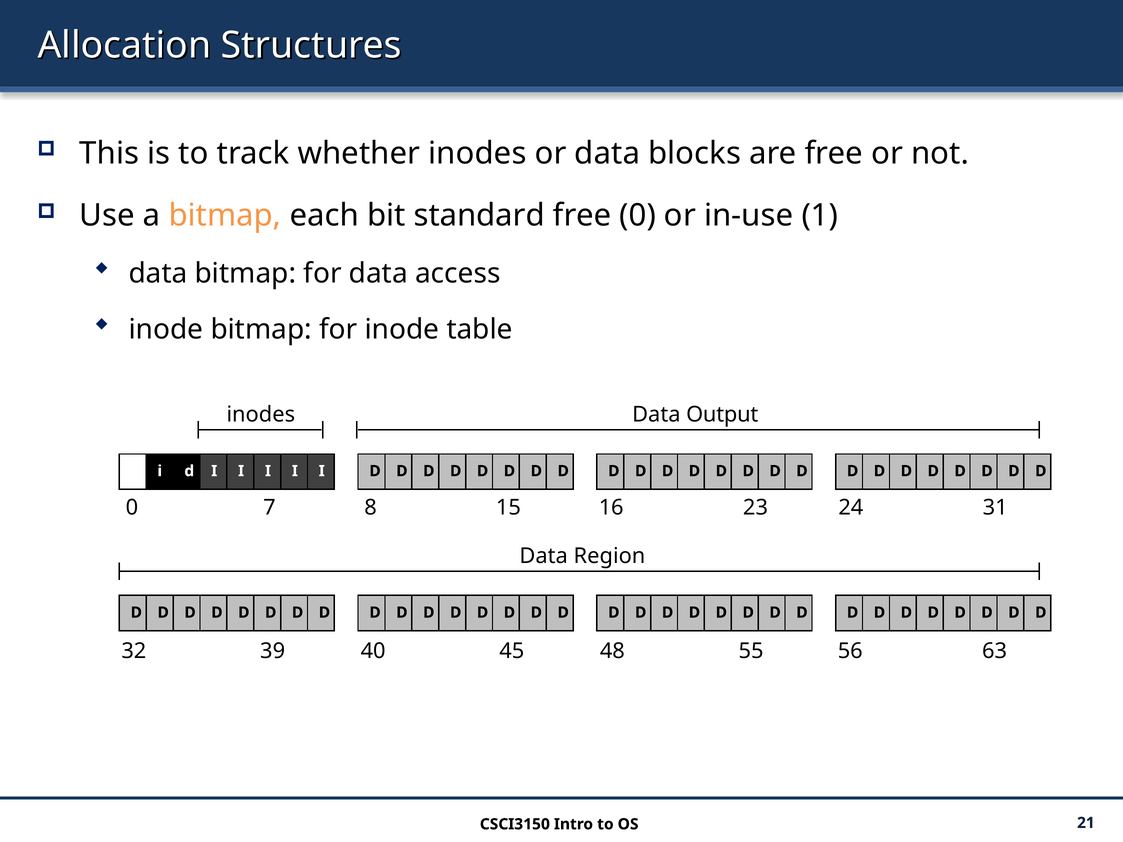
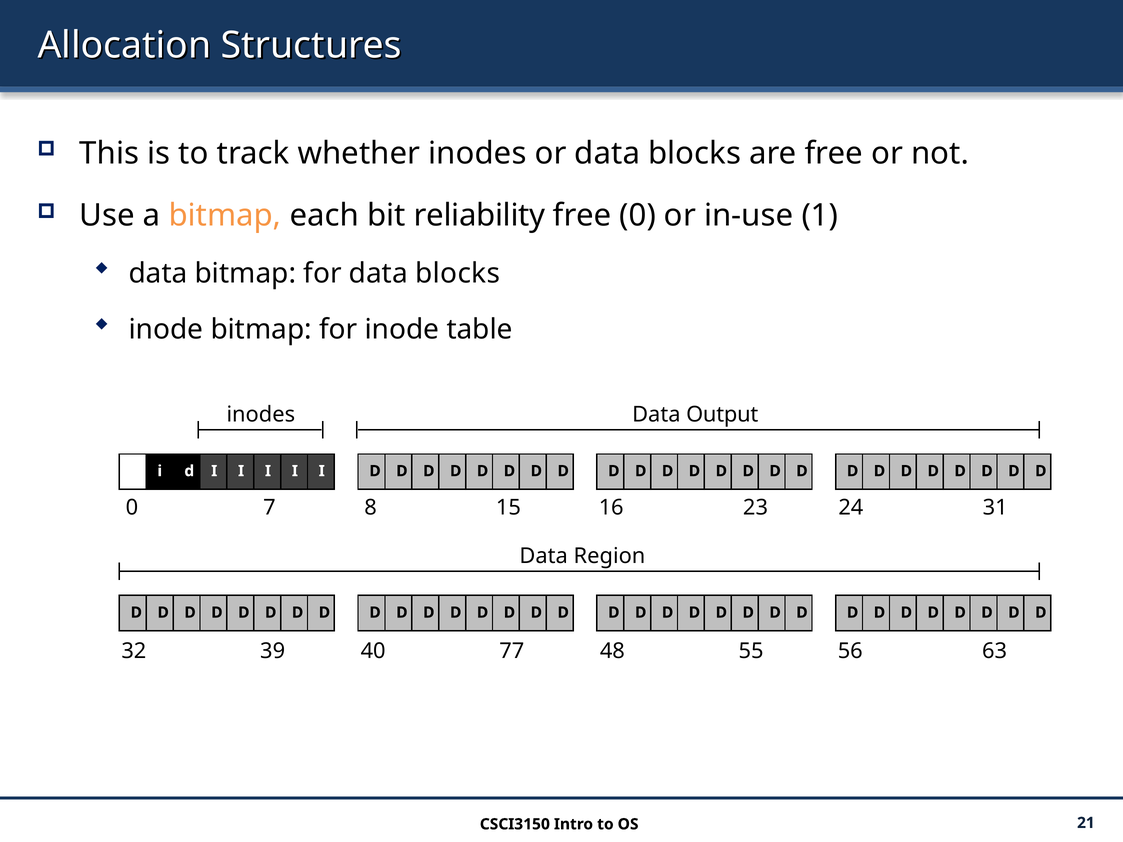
standard: standard -> reliability
for data access: access -> blocks
45: 45 -> 77
